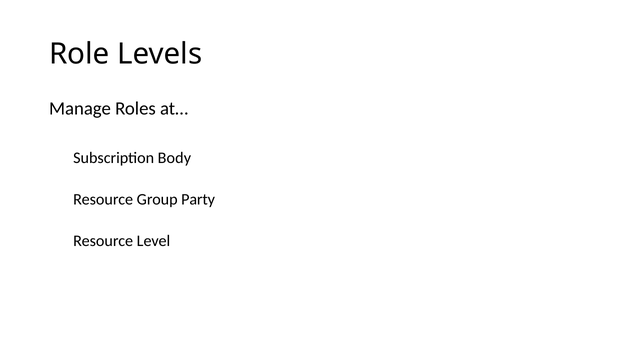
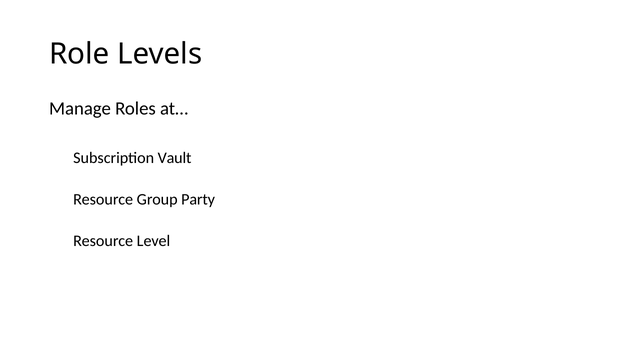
Body: Body -> Vault
